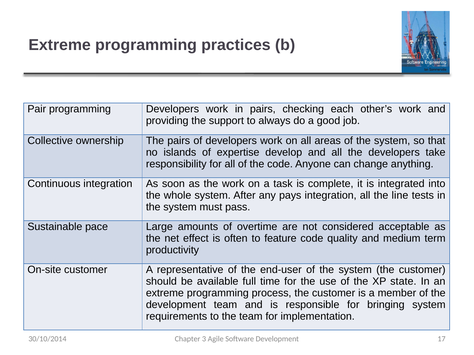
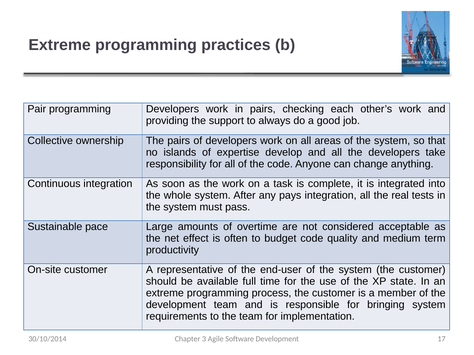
line: line -> real
feature: feature -> budget
